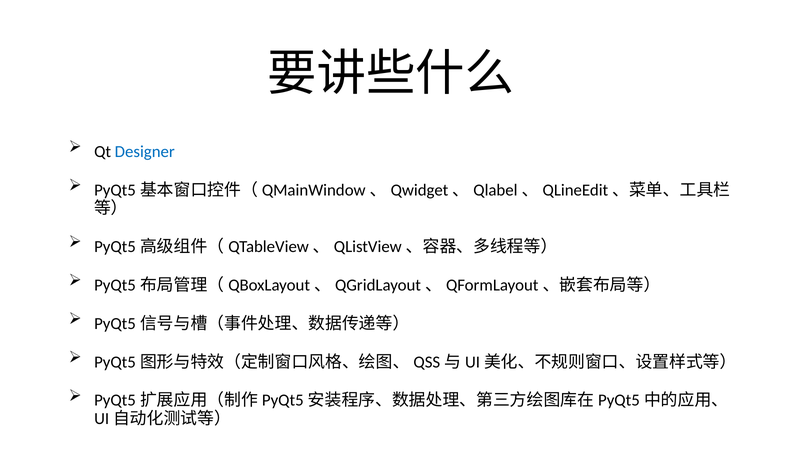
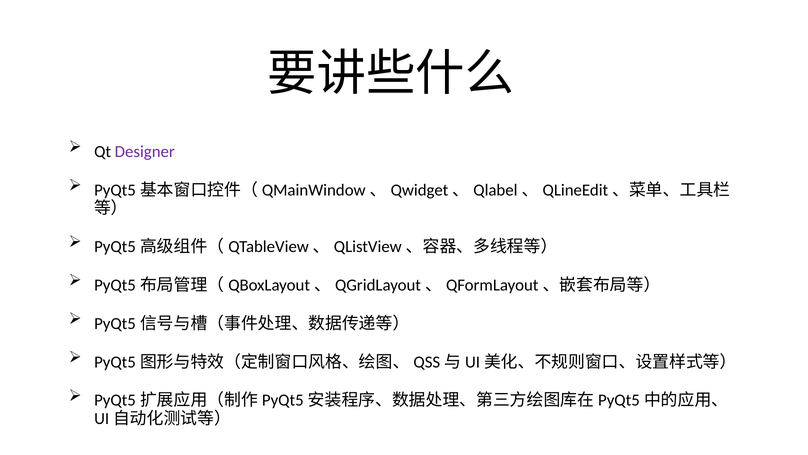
Designer colour: blue -> purple
